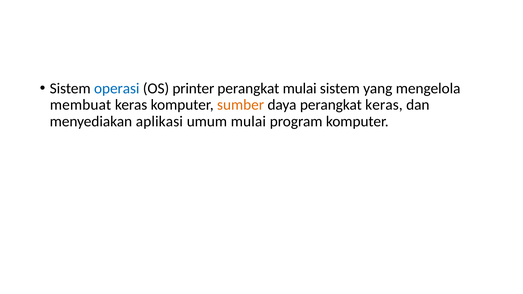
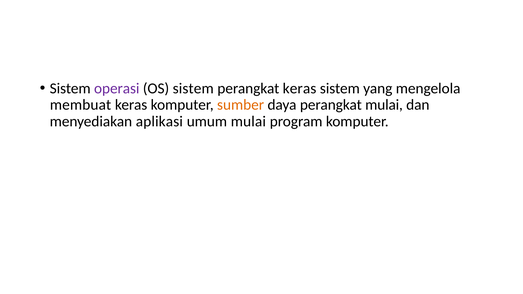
operasi colour: blue -> purple
OS printer: printer -> sistem
perangkat mulai: mulai -> keras
perangkat keras: keras -> mulai
